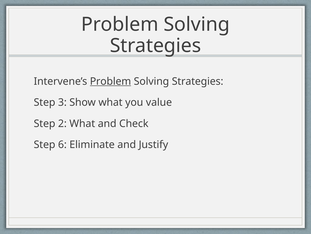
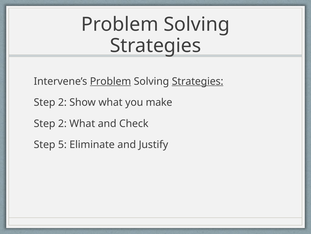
Strategies at (198, 81) underline: none -> present
3 at (62, 102): 3 -> 2
value: value -> make
6: 6 -> 5
